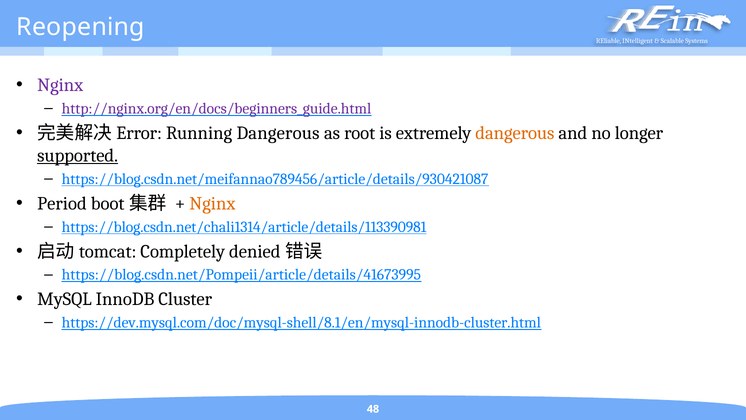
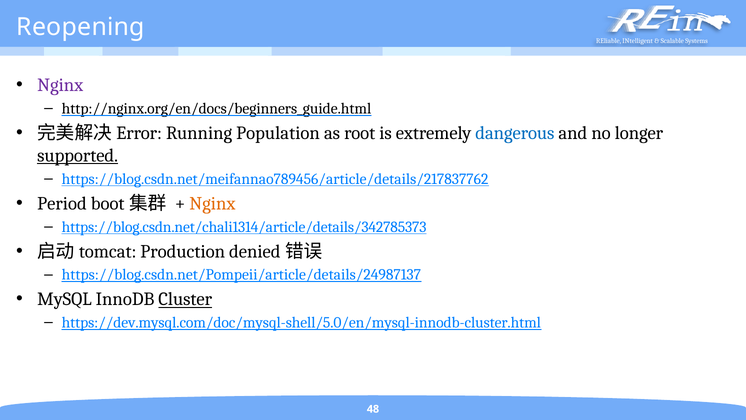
http://nginx.org/en/docs/beginners_guide.html colour: purple -> black
Running Dangerous: Dangerous -> Population
dangerous at (515, 133) colour: orange -> blue
https://blog.csdn.net/meifannao789456/article/details/930421087: https://blog.csdn.net/meifannao789456/article/details/930421087 -> https://blog.csdn.net/meifannao789456/article/details/217837762
https://blog.csdn.net/chali1314/article/details/113390981: https://blog.csdn.net/chali1314/article/details/113390981 -> https://blog.csdn.net/chali1314/article/details/342785373
Completely: Completely -> Production
https://blog.csdn.net/Pompeii/article/details/41673995: https://blog.csdn.net/Pompeii/article/details/41673995 -> https://blog.csdn.net/Pompeii/article/details/24987137
Cluster underline: none -> present
https://dev.mysql.com/doc/mysql-shell/8.1/en/mysql-innodb-cluster.html: https://dev.mysql.com/doc/mysql-shell/8.1/en/mysql-innodb-cluster.html -> https://dev.mysql.com/doc/mysql-shell/5.0/en/mysql-innodb-cluster.html
